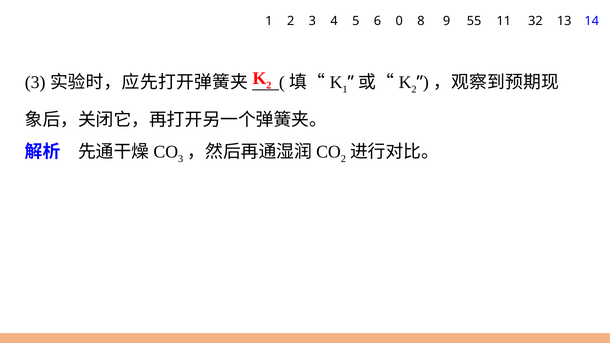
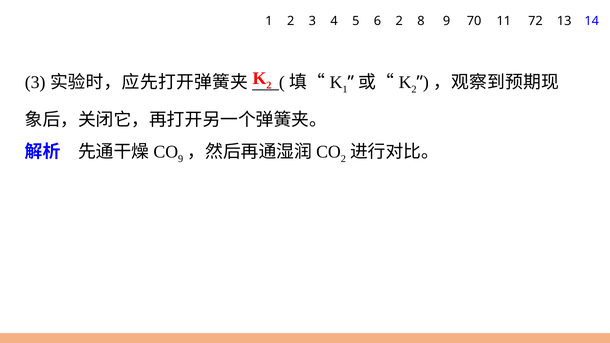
6 0: 0 -> 2
55: 55 -> 70
32: 32 -> 72
3 at (181, 159): 3 -> 9
